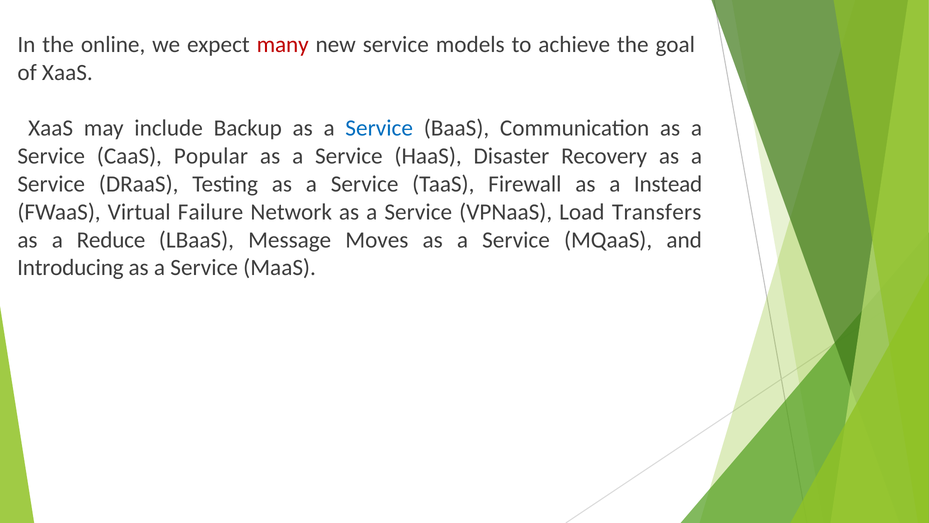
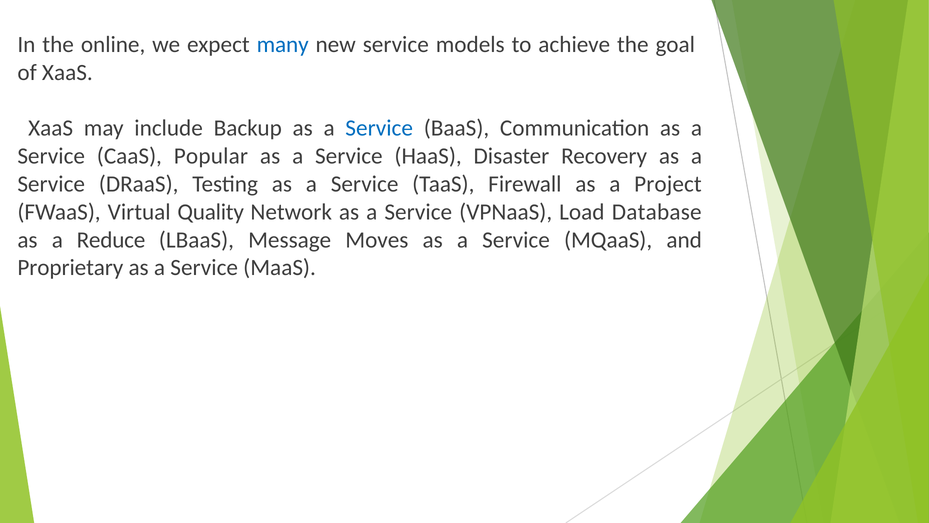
many colour: red -> blue
Instead: Instead -> Project
Failure: Failure -> Quality
Transfers: Transfers -> Database
Introducing: Introducing -> Proprietary
